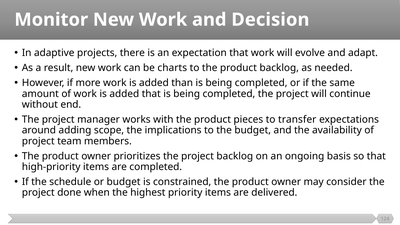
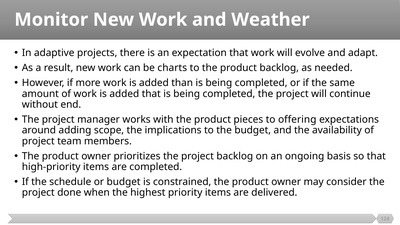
Decision: Decision -> Weather
transfer: transfer -> offering
